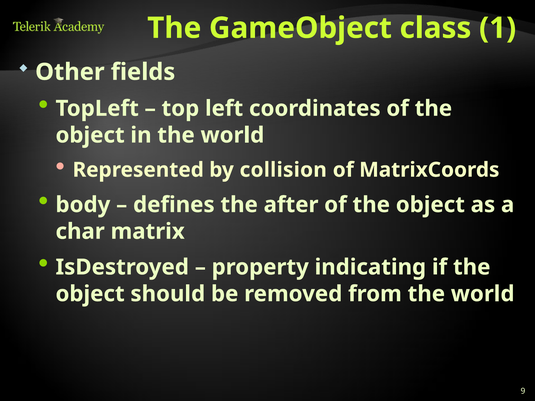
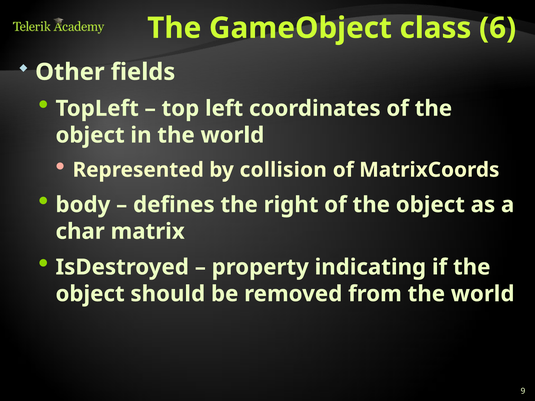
1: 1 -> 6
after: after -> right
